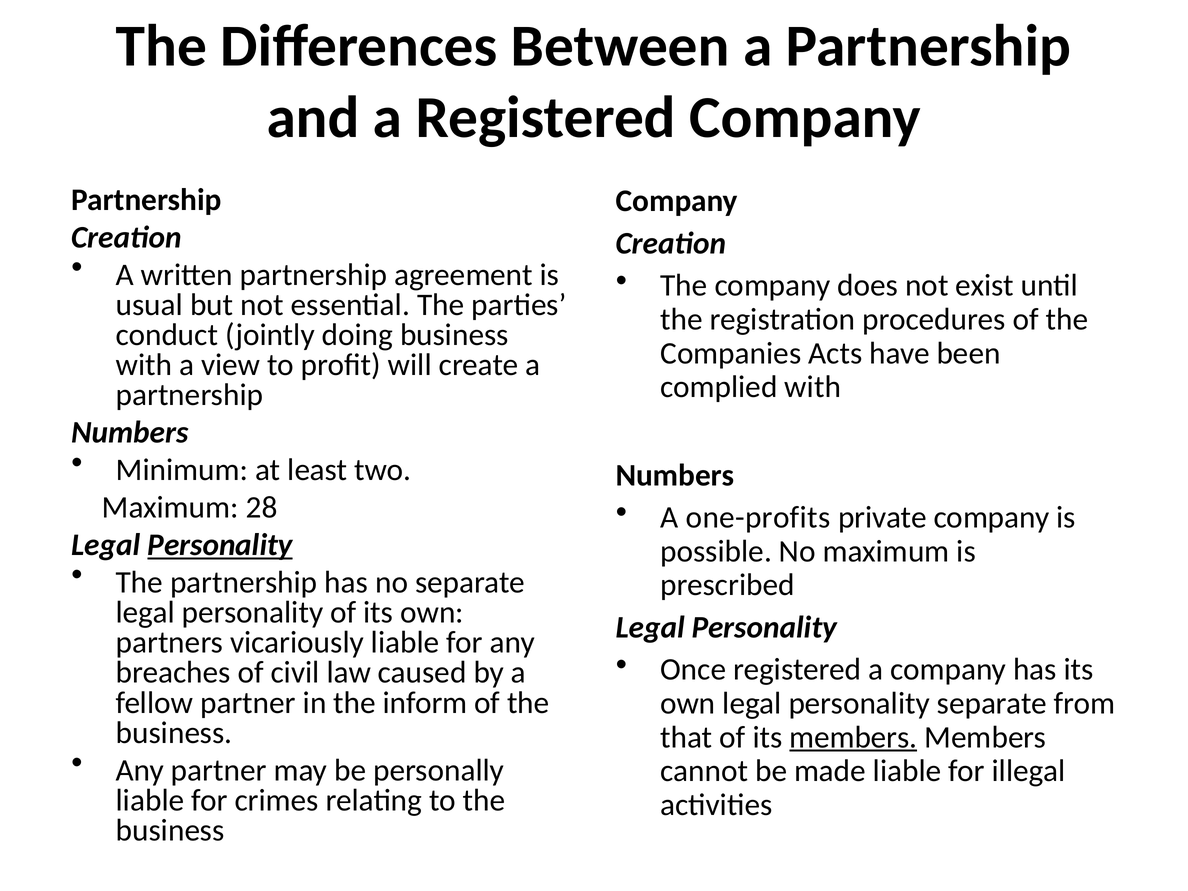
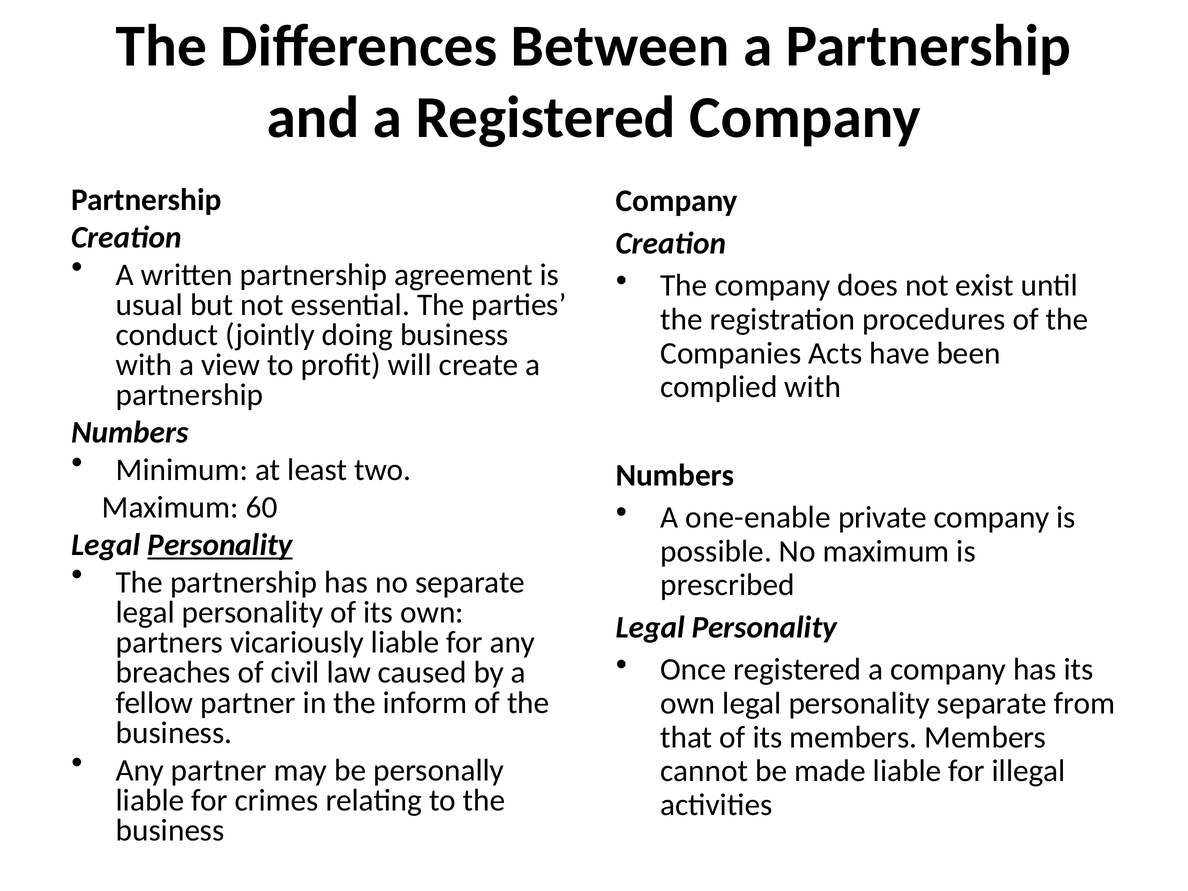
28: 28 -> 60
one-profits: one-profits -> one-enable
members at (853, 737) underline: present -> none
